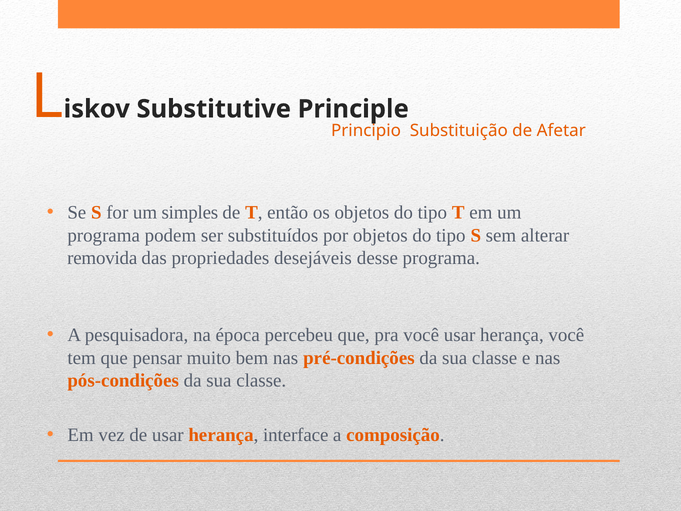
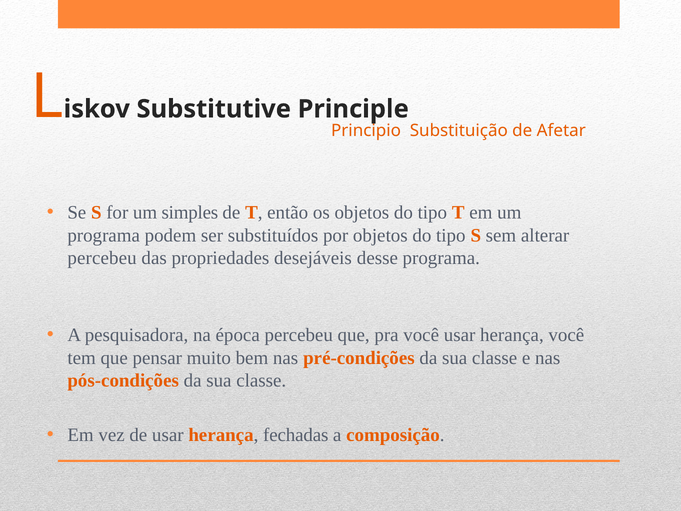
removida at (102, 258): removida -> percebeu
interface: interface -> fechadas
